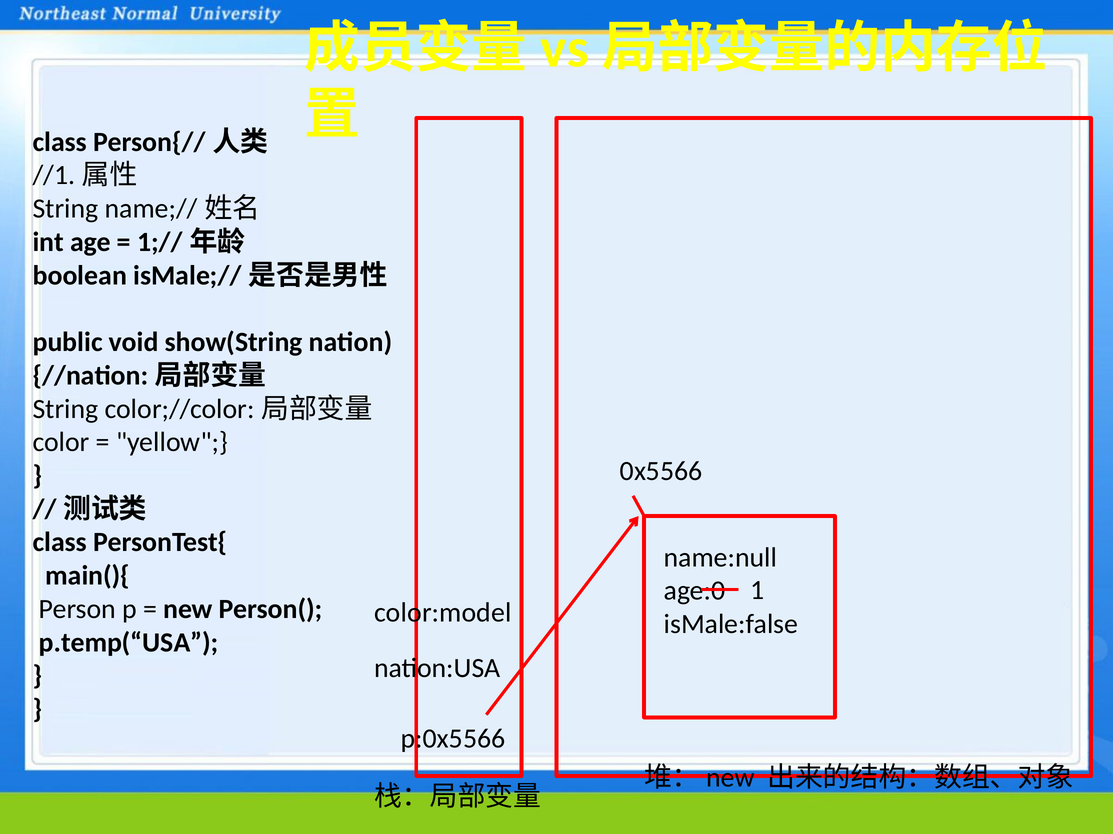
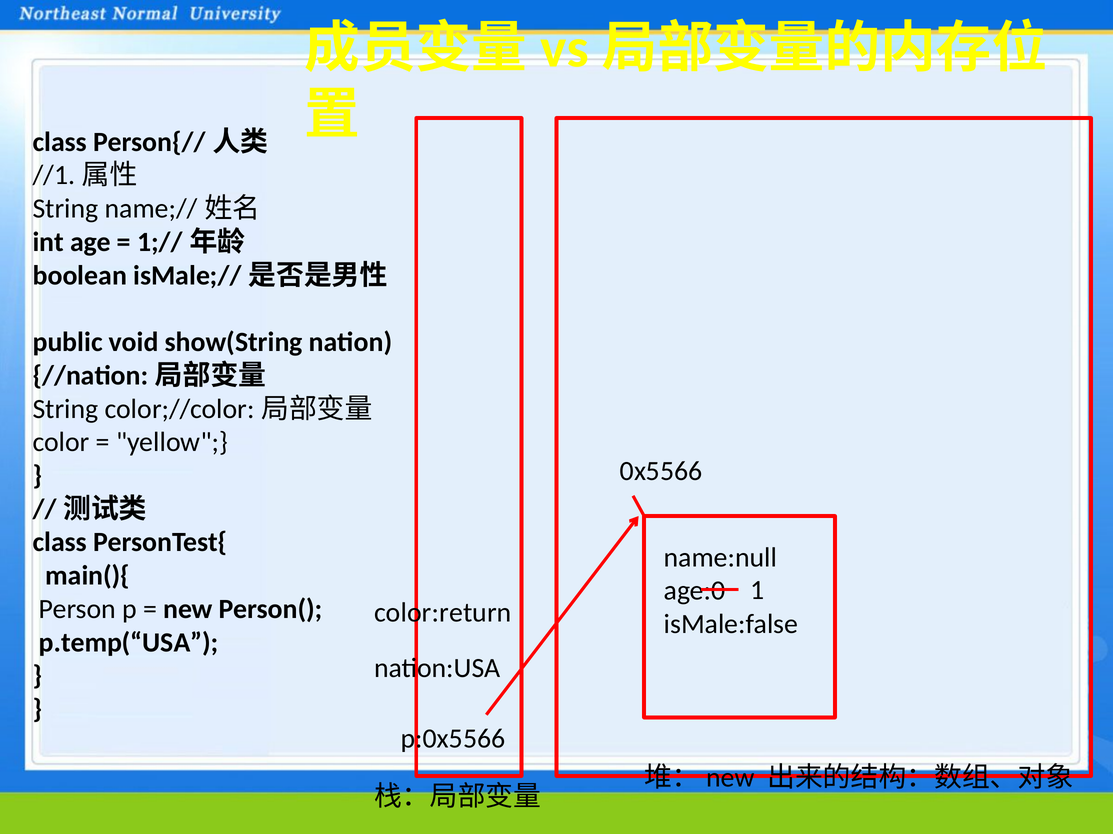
color:model: color:model -> color:return
